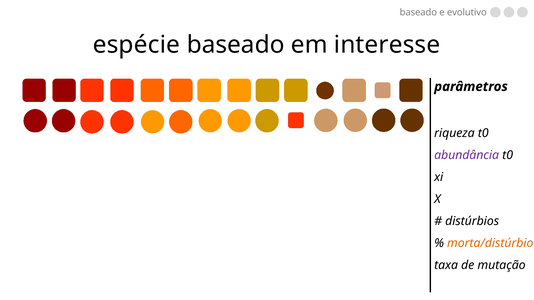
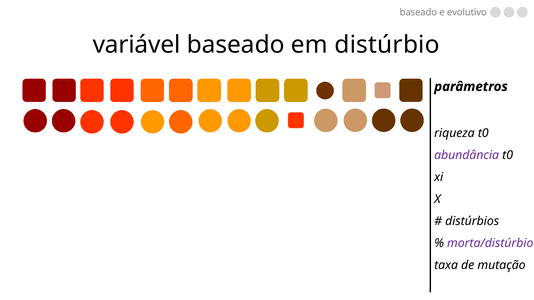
espécie: espécie -> variável
interesse: interesse -> distúrbio
morta/distúrbio colour: orange -> purple
